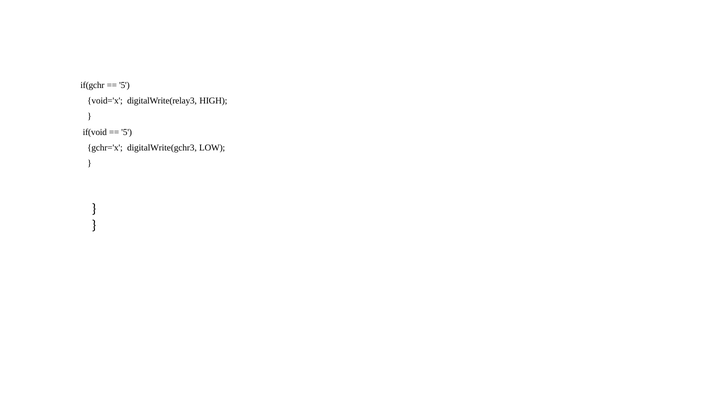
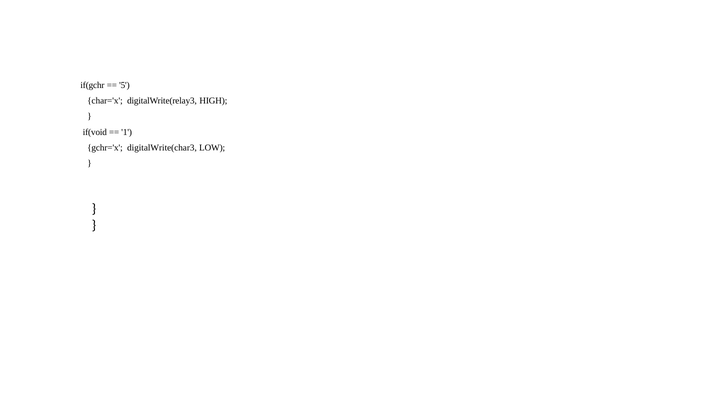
void='x: void='x -> char='x
5 at (127, 132): 5 -> 1
digitalWrite(gchr3: digitalWrite(gchr3 -> digitalWrite(char3
